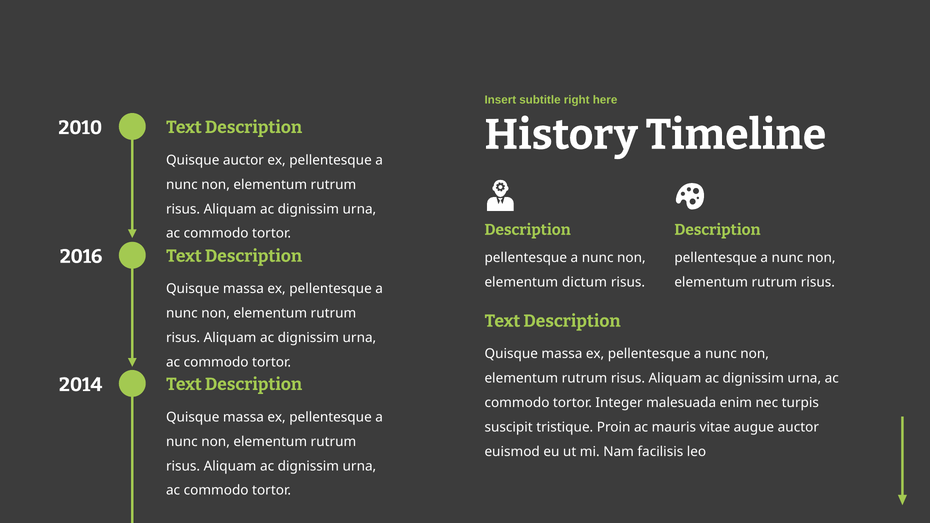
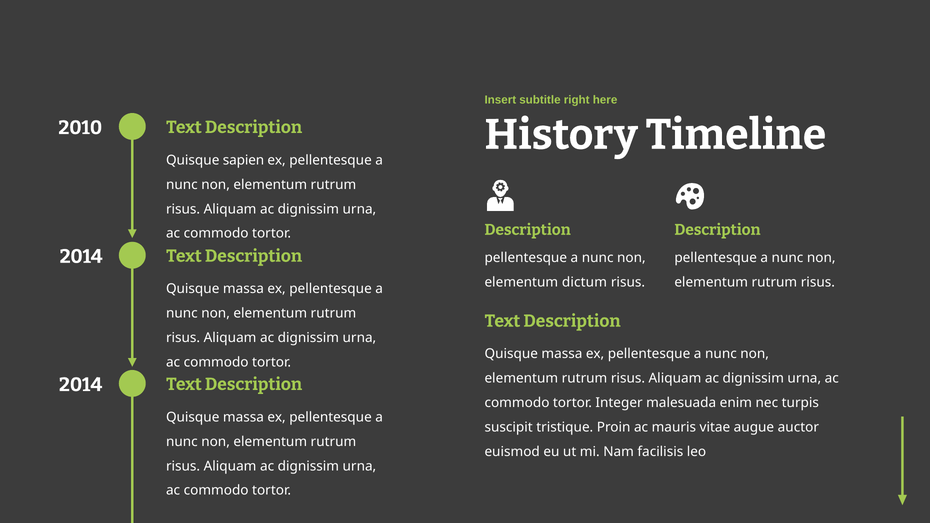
Quisque auctor: auctor -> sapien
2016 at (81, 257): 2016 -> 2014
